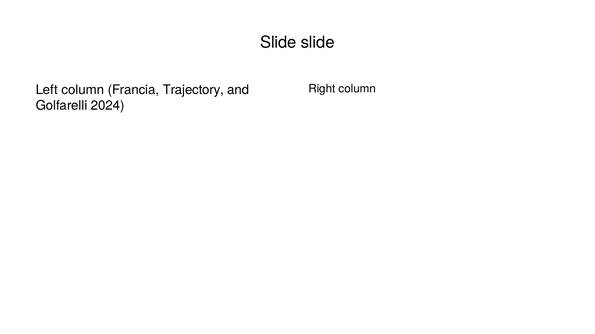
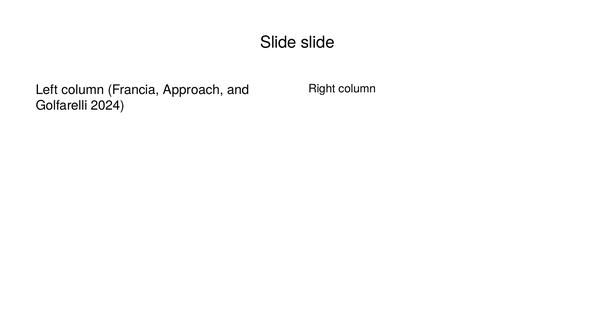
Trajectory: Trajectory -> Approach
